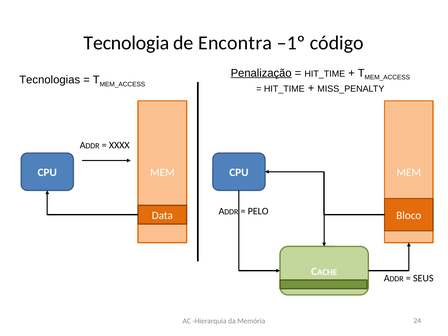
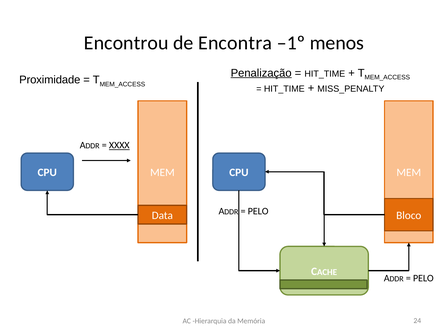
Tecnologia: Tecnologia -> Encontrou
código: código -> menos
Tecnologias: Tecnologias -> Proximidade
XXXX underline: none -> present
SEUS at (423, 278): SEUS -> PELO
